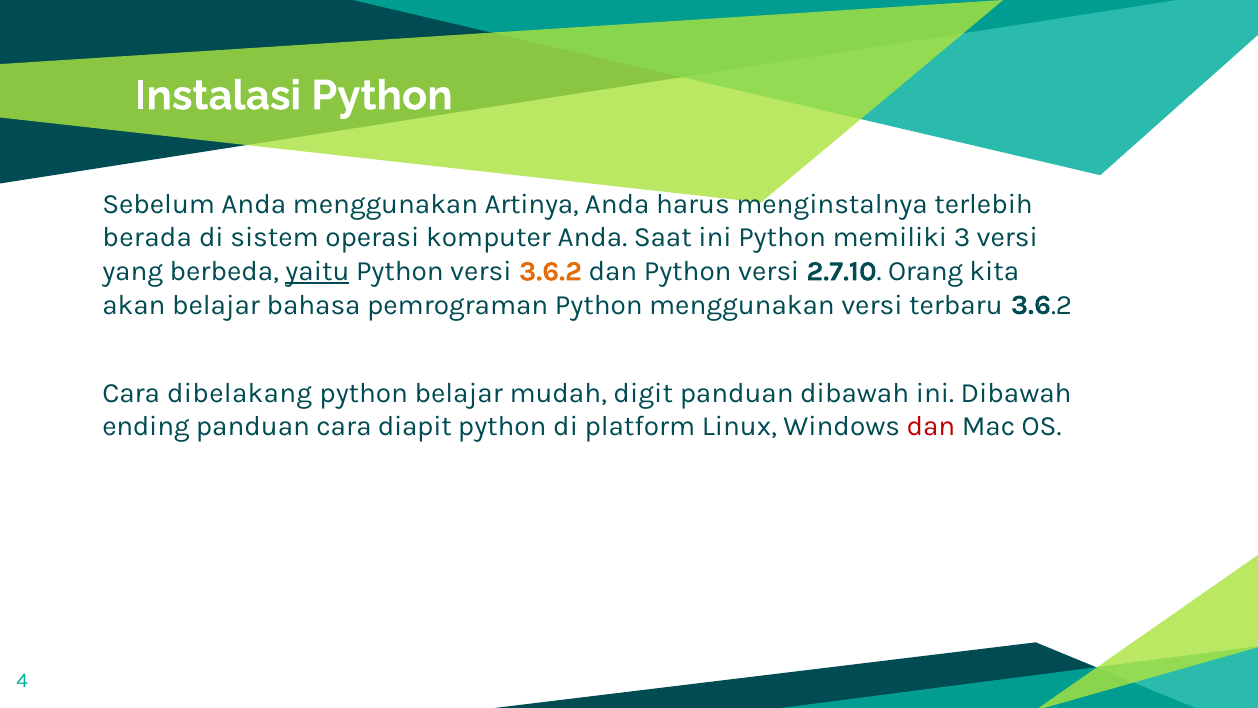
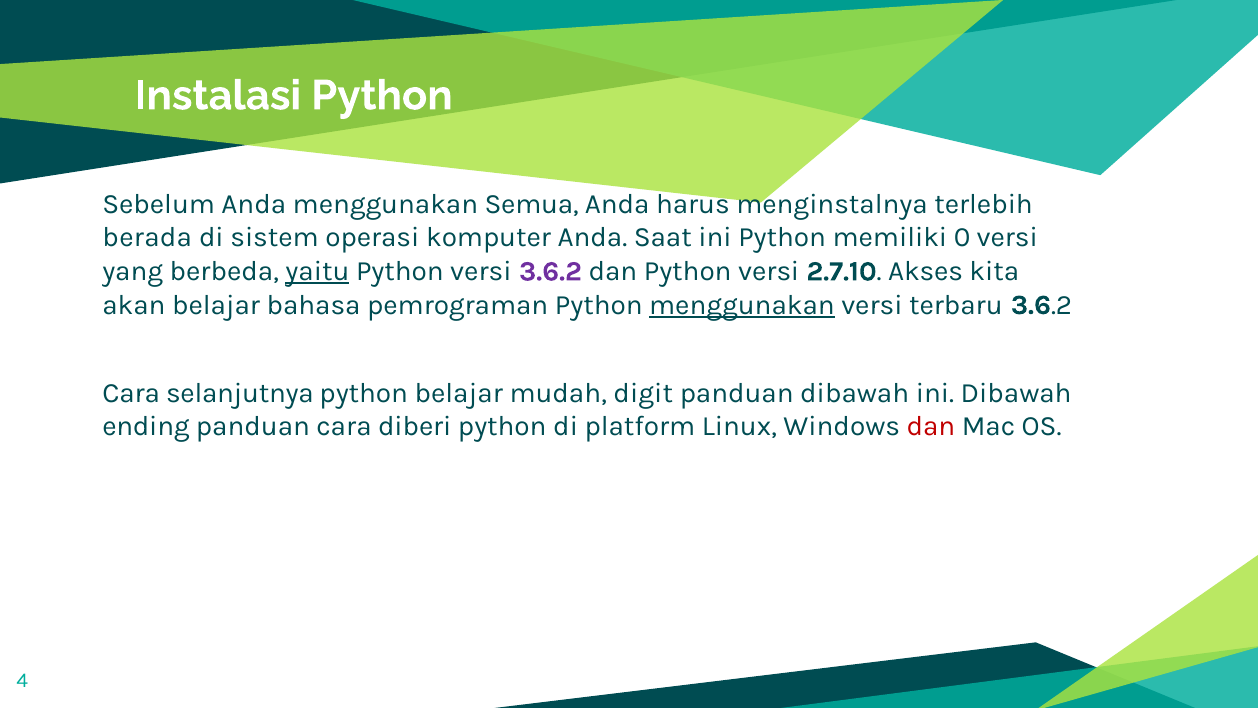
Artinya: Artinya -> Semua
3: 3 -> 0
3.6.2 at (550, 271) colour: orange -> purple
Orang: Orang -> Akses
menggunakan at (742, 305) underline: none -> present
dibelakang: dibelakang -> selanjutnya
diapit: diapit -> diberi
